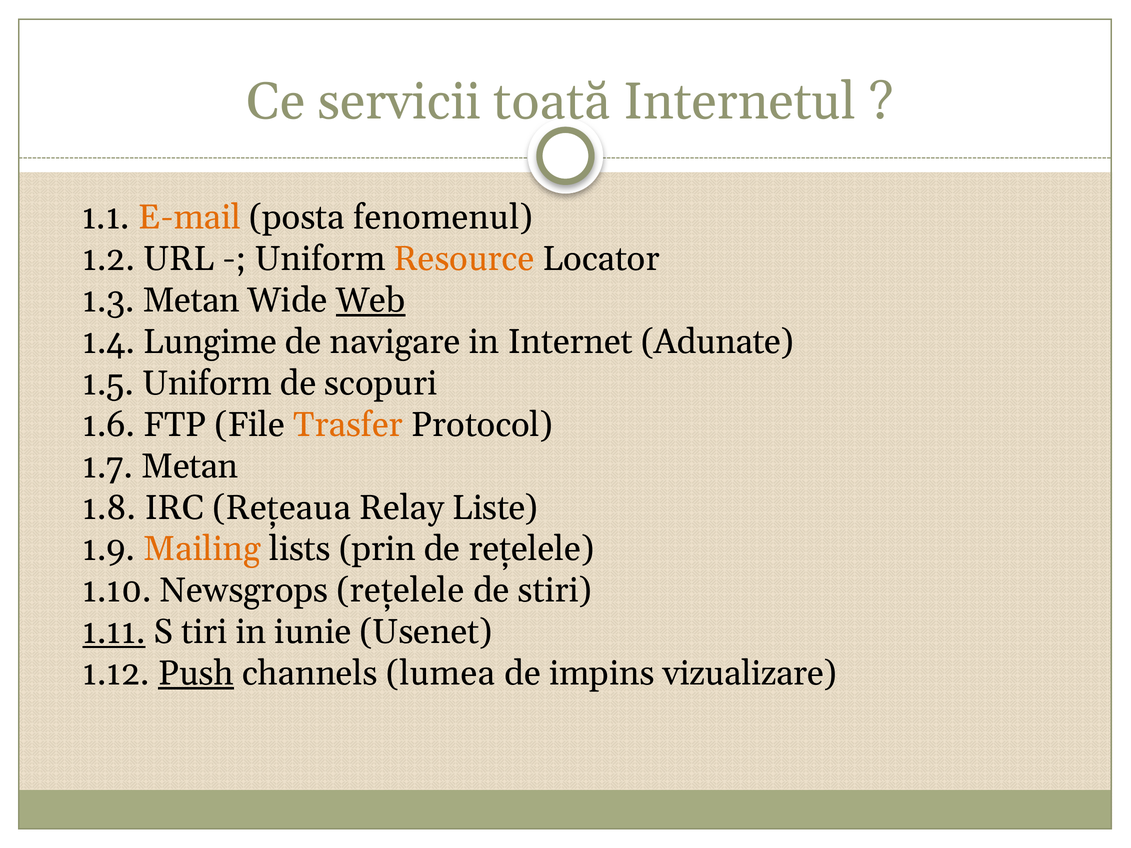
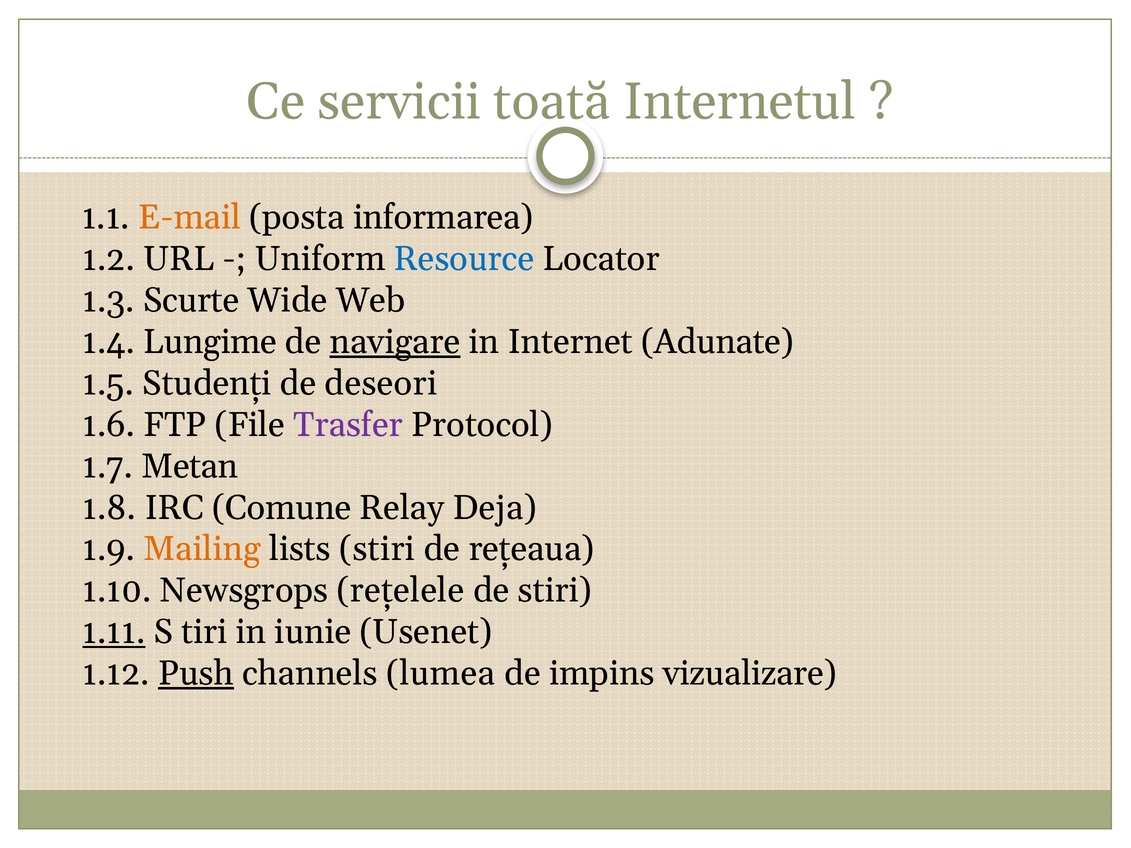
fenomenul: fenomenul -> informarea
Resource colour: orange -> blue
1.3 Metan: Metan -> Scurte
Web underline: present -> none
navigare underline: none -> present
1.5 Uniform: Uniform -> Studenți
scopuri: scopuri -> deseori
Trasfer colour: orange -> purple
Rețeaua: Rețeaua -> Comune
Liste: Liste -> Deja
lists prin: prin -> stiri
de rețelele: rețelele -> rețeaua
